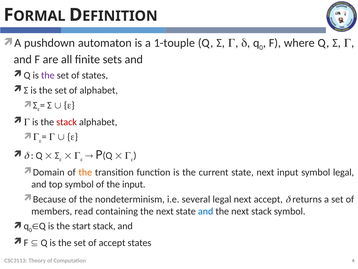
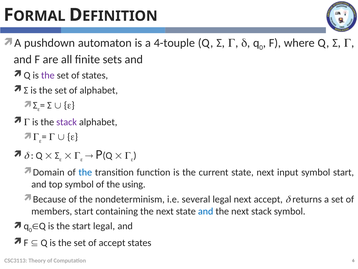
1-touple: 1-touple -> 4-touple
stack at (67, 122) colour: red -> purple
the at (85, 172) colour: orange -> blue
symbol legal: legal -> start
the input: input -> using
members read: read -> start
start stack: stack -> legal
